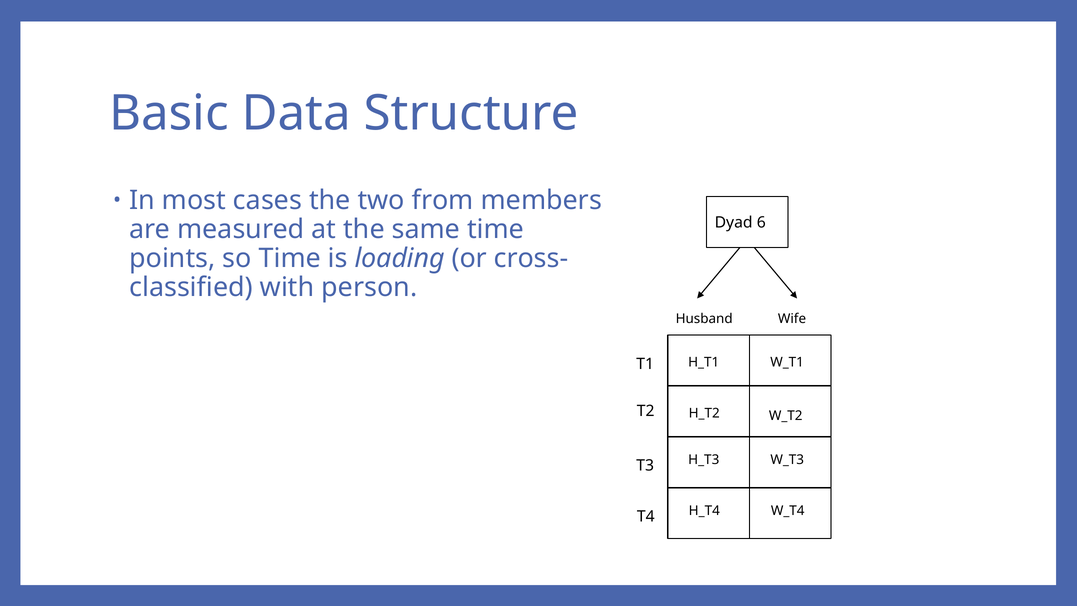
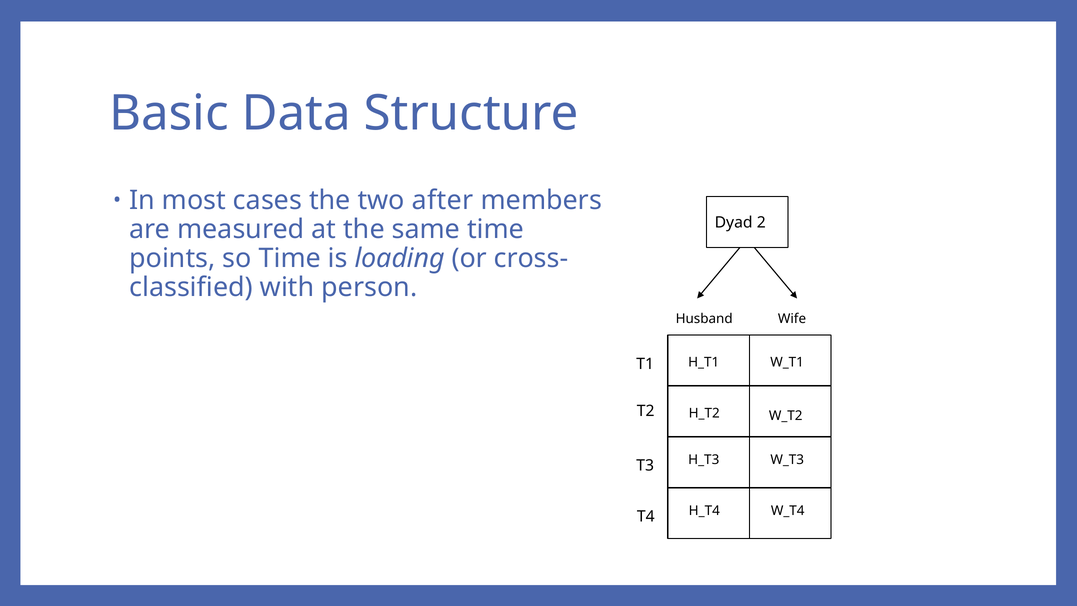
from: from -> after
6: 6 -> 2
